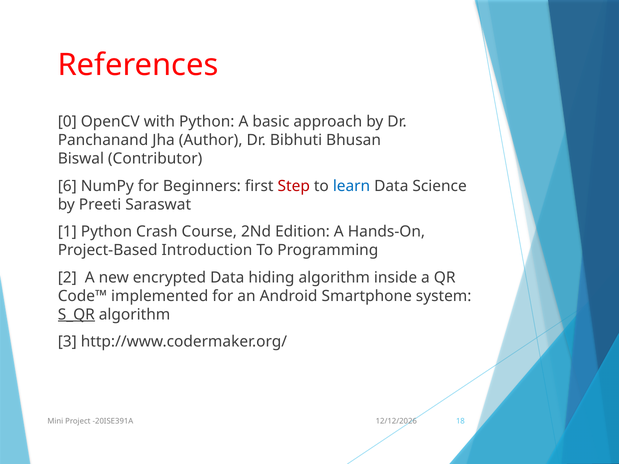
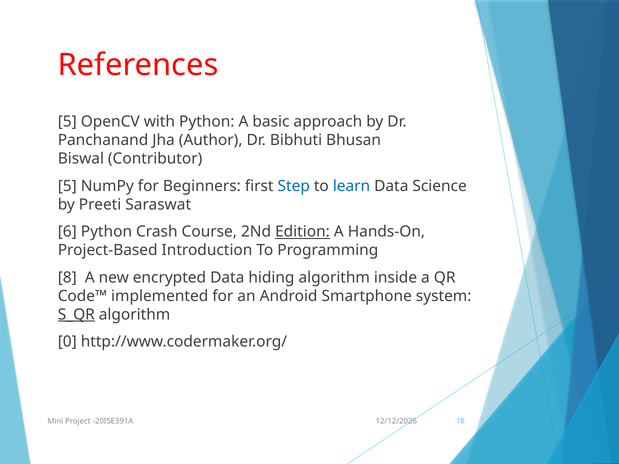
0 at (67, 122): 0 -> 5
6 at (67, 186): 6 -> 5
Step colour: red -> blue
1: 1 -> 6
Edition underline: none -> present
2: 2 -> 8
3: 3 -> 0
